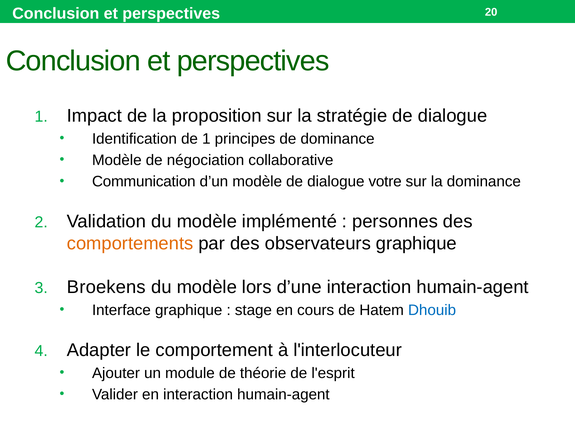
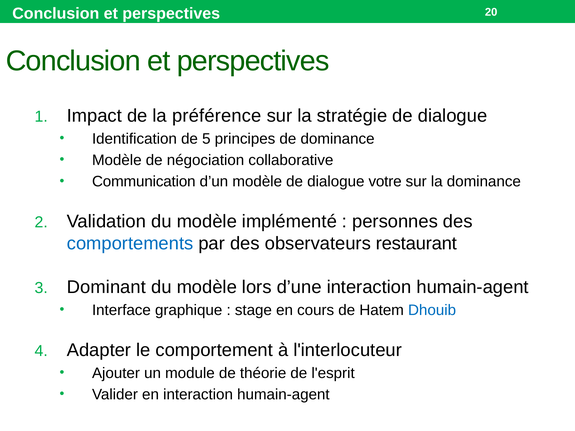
proposition: proposition -> préférence
de 1: 1 -> 5
comportements colour: orange -> blue
observateurs graphique: graphique -> restaurant
Broekens: Broekens -> Dominant
